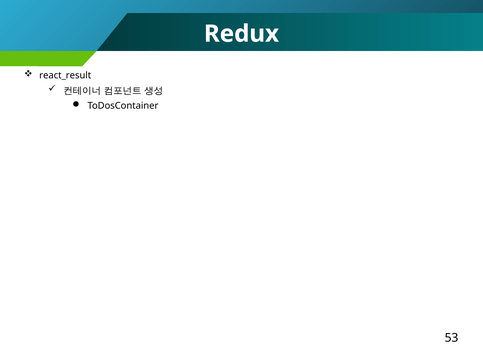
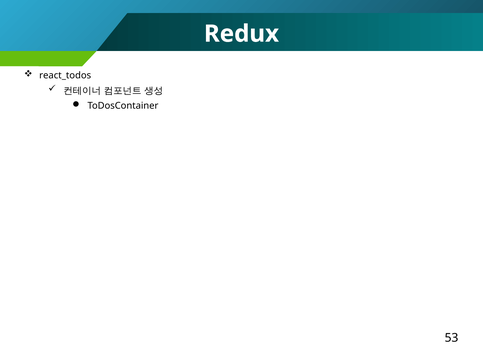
react_result: react_result -> react_todos
